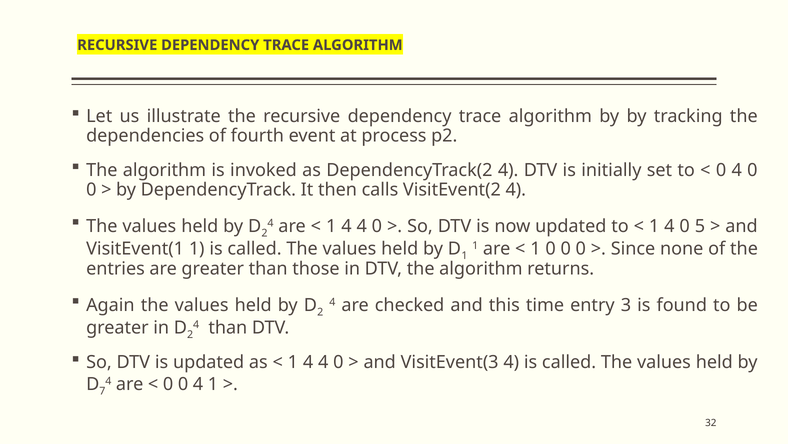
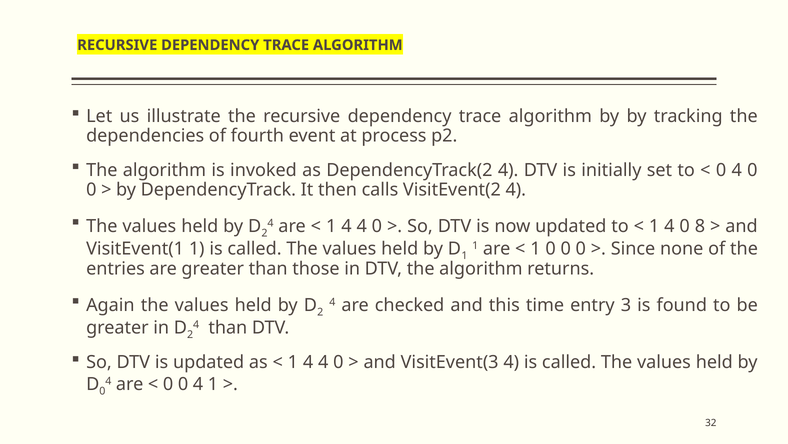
5: 5 -> 8
7 at (102, 391): 7 -> 0
